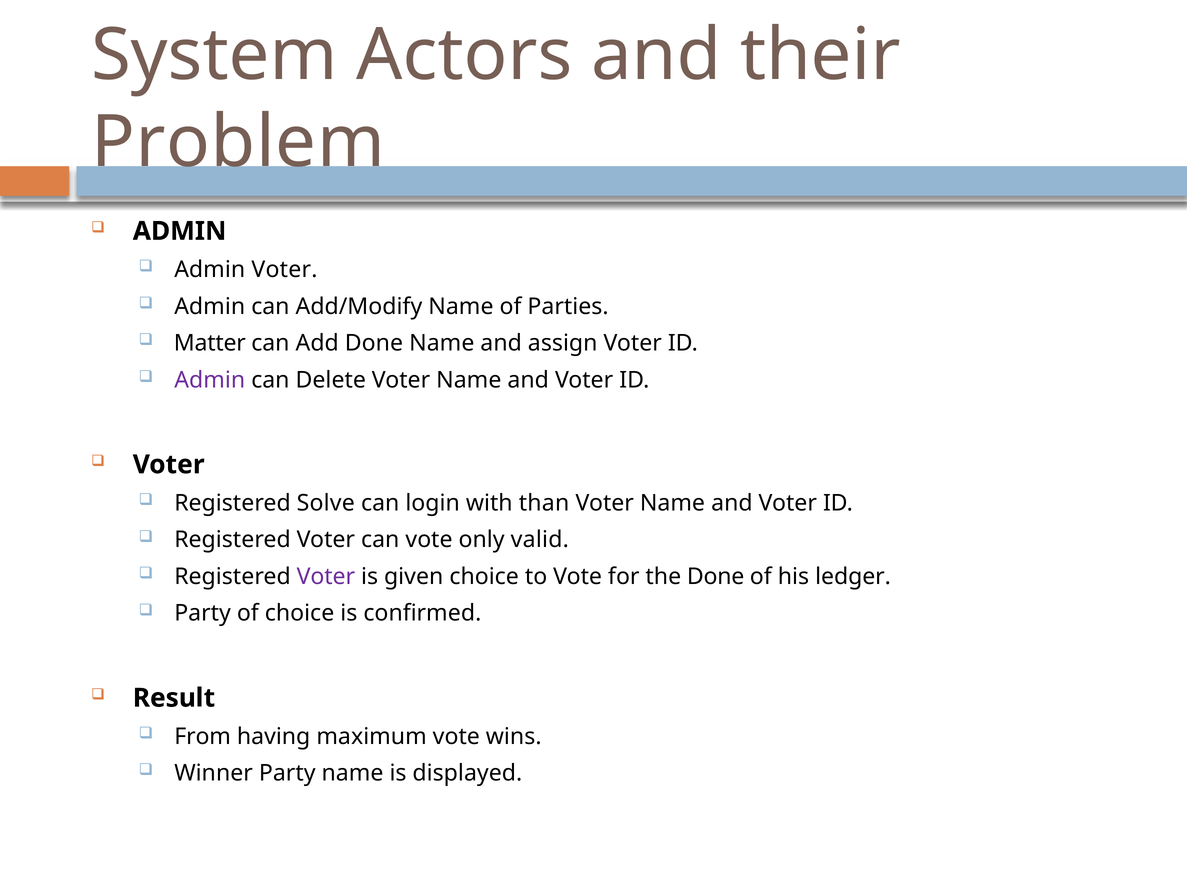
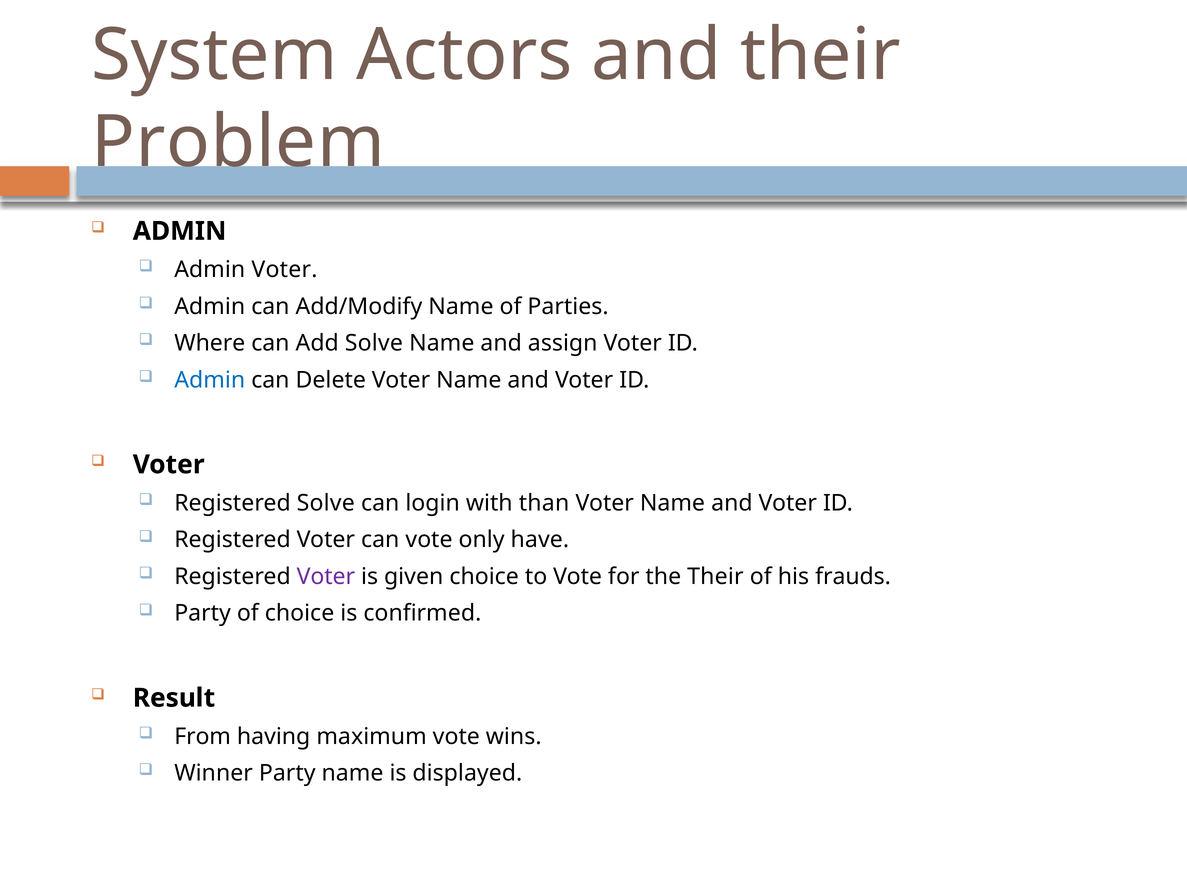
Matter: Matter -> Where
Add Done: Done -> Solve
Admin at (210, 380) colour: purple -> blue
valid: valid -> have
the Done: Done -> Their
ledger: ledger -> frauds
